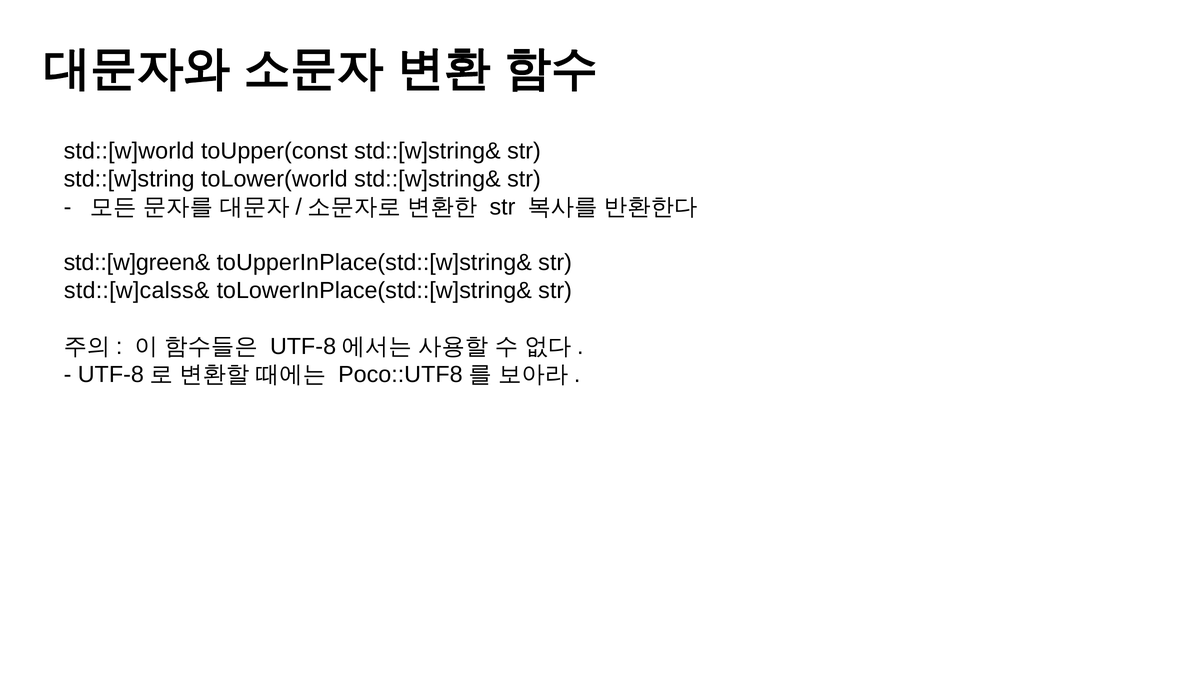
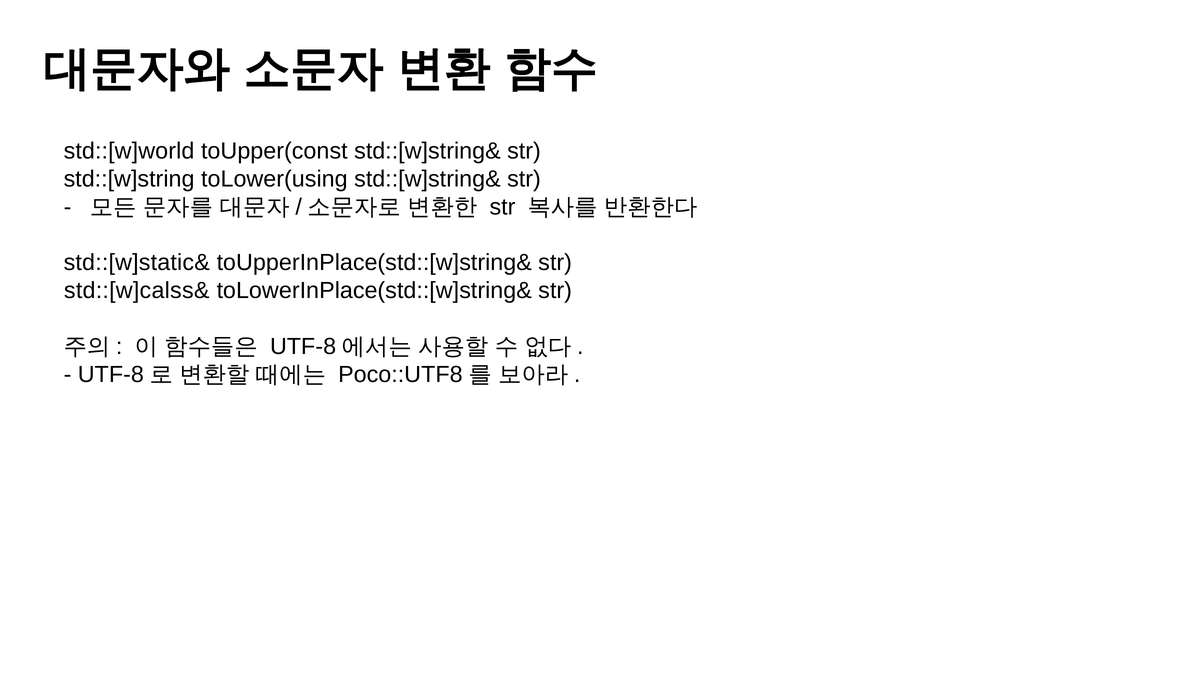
toLower(world: toLower(world -> toLower(using
std::[w]green&: std::[w]green& -> std::[w]static&
